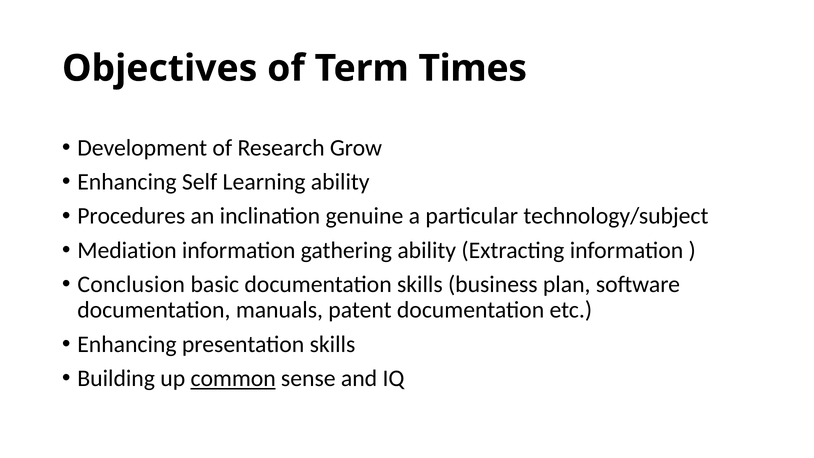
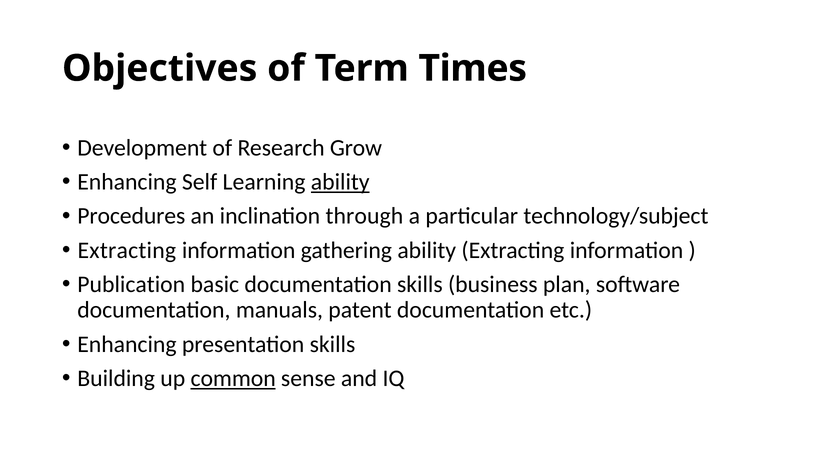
ability at (340, 182) underline: none -> present
genuine: genuine -> through
Mediation at (127, 250): Mediation -> Extracting
Conclusion: Conclusion -> Publication
